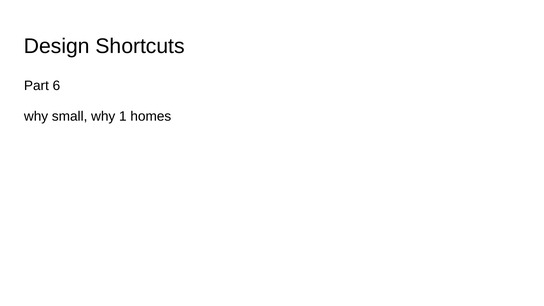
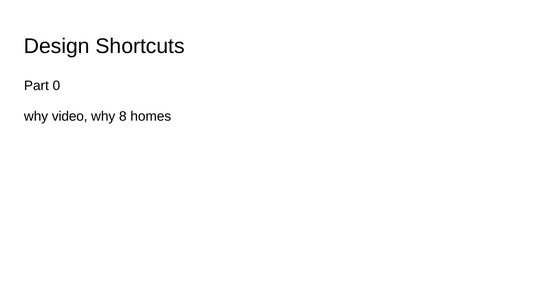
6: 6 -> 0
small: small -> video
1: 1 -> 8
